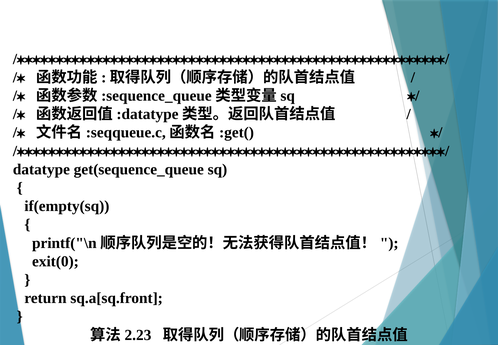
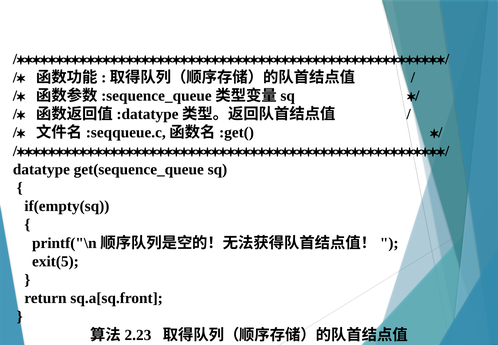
exit(0: exit(0 -> exit(5
